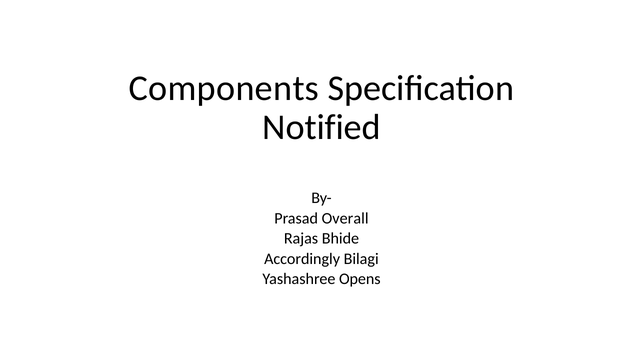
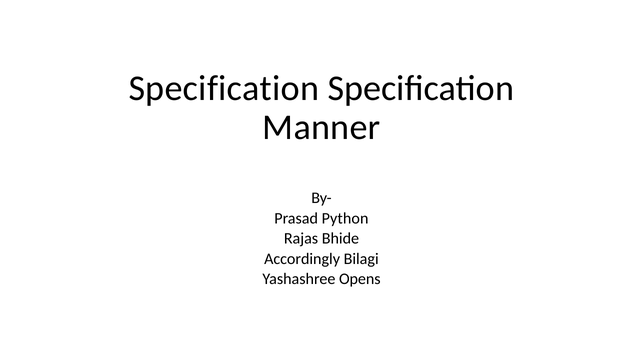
Components at (224, 88): Components -> Specification
Notified: Notified -> Manner
Overall: Overall -> Python
